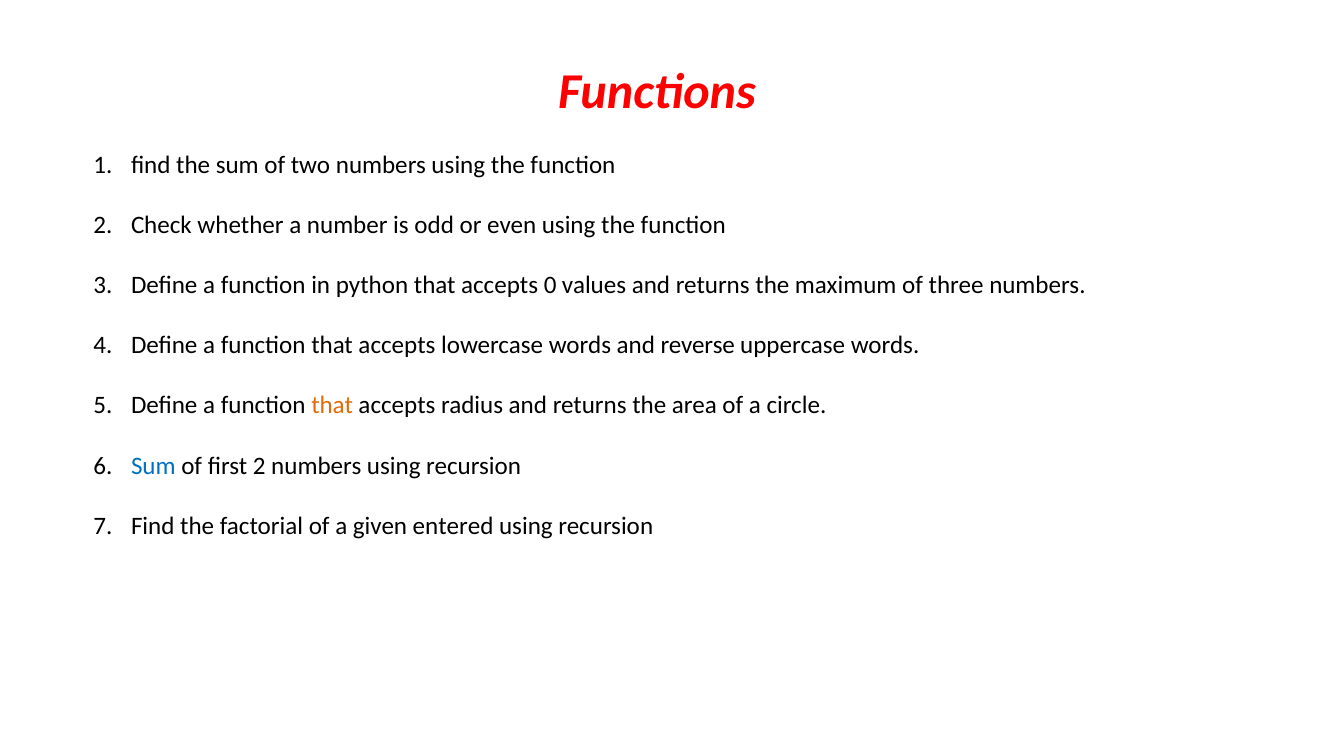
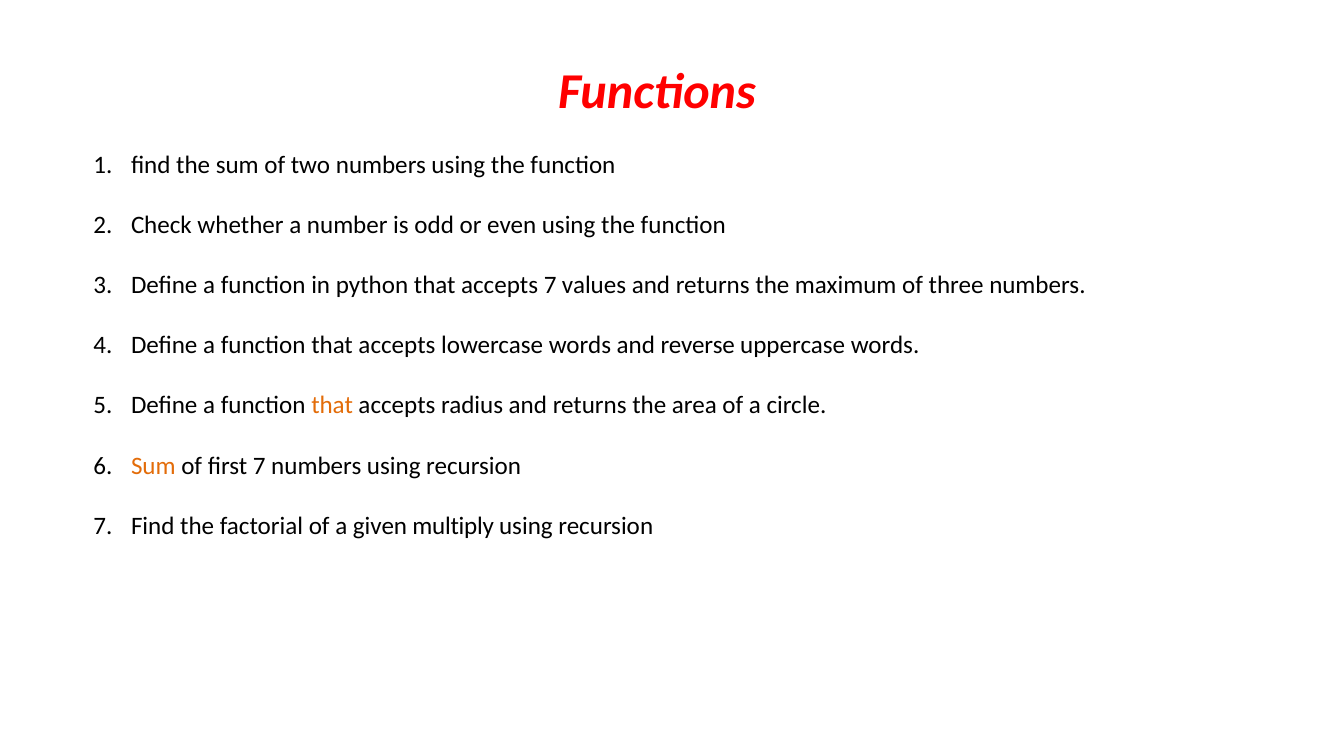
accepts 0: 0 -> 7
Sum at (153, 466) colour: blue -> orange
first 2: 2 -> 7
entered: entered -> multiply
